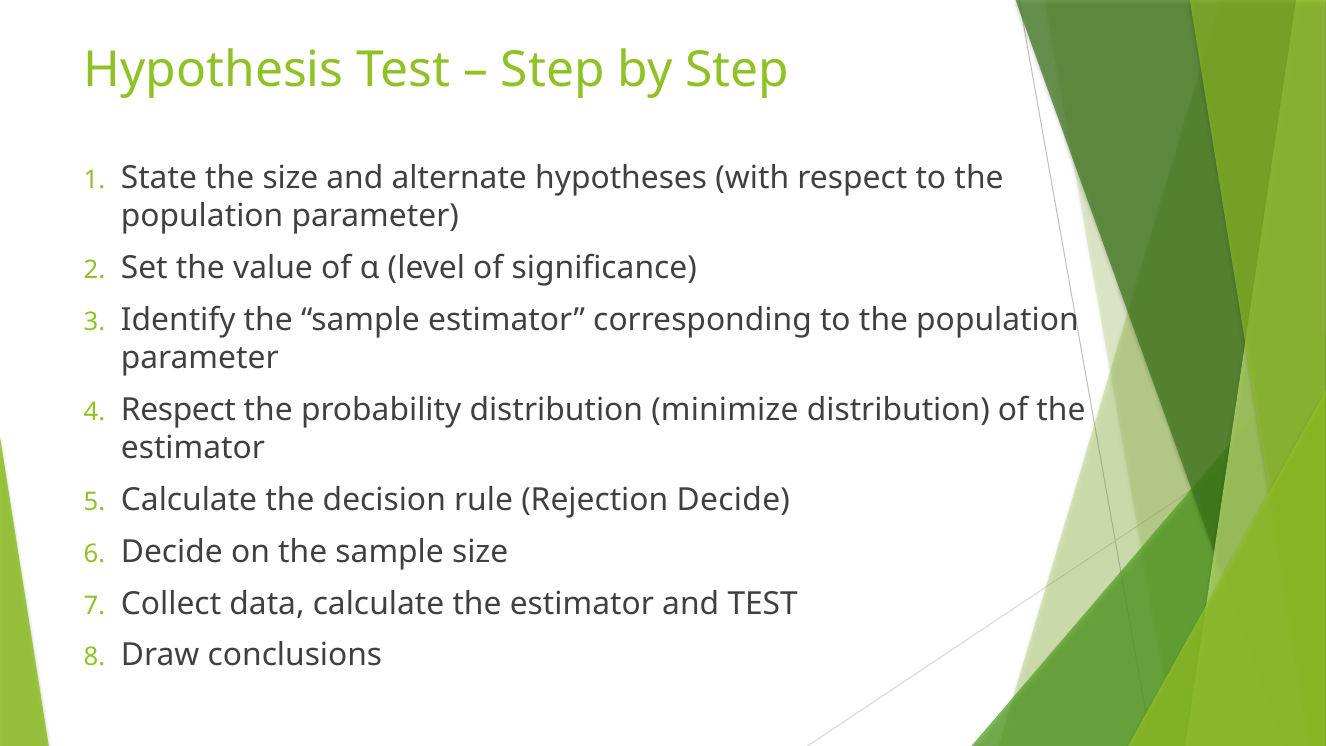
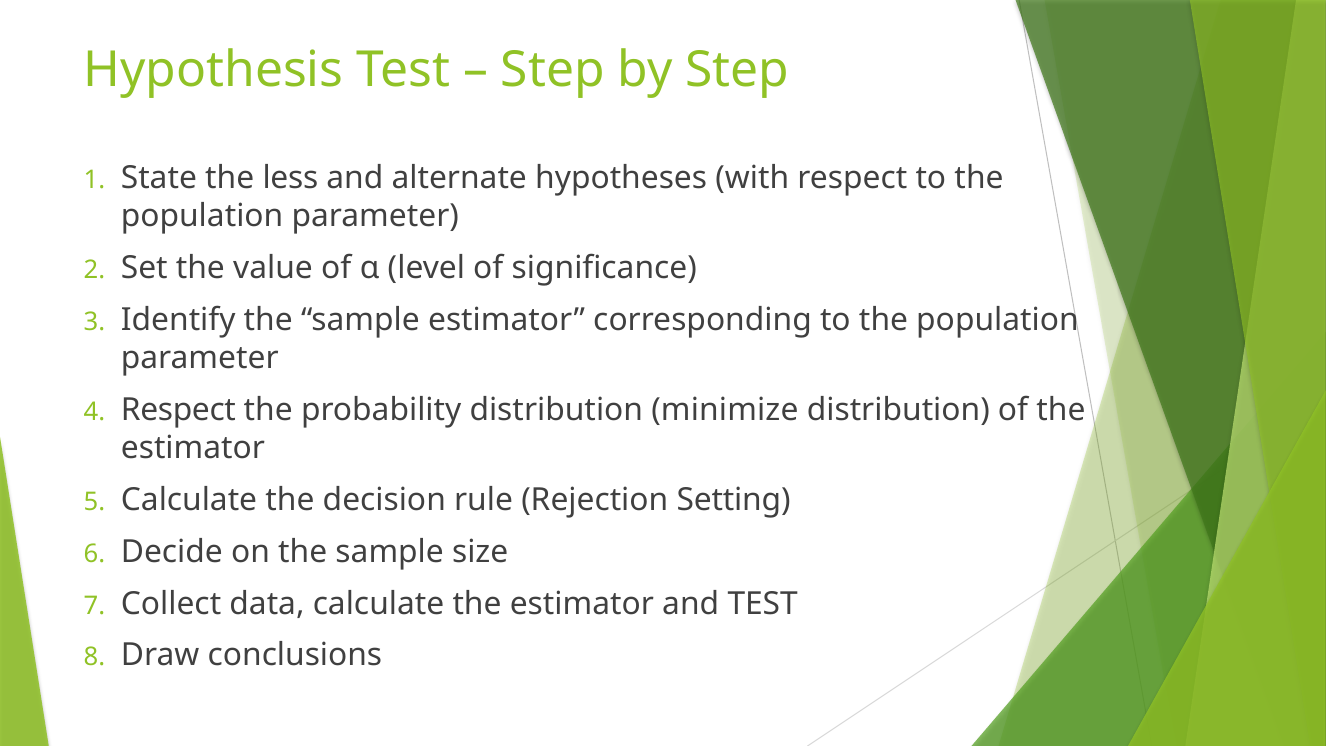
the size: size -> less
Rejection Decide: Decide -> Setting
